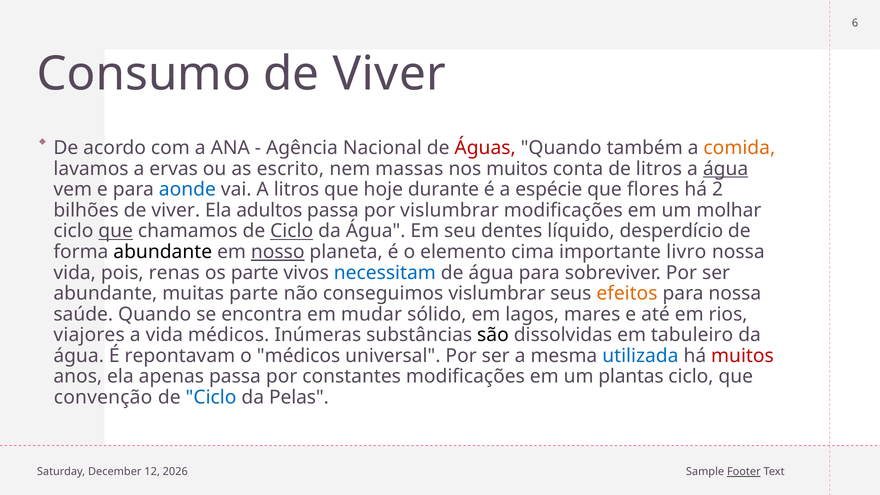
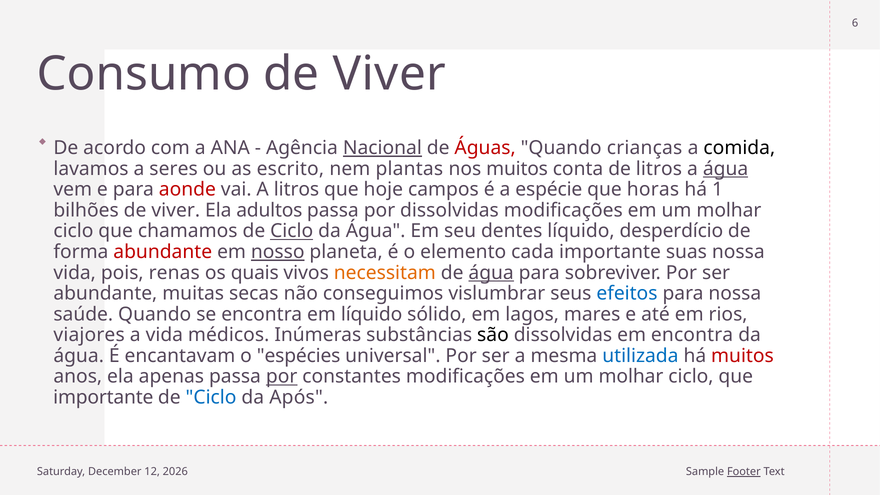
Nacional underline: none -> present
também: também -> crianças
comida colour: orange -> black
ervas: ervas -> seres
massas: massas -> plantas
aonde colour: blue -> red
durante: durante -> campos
flores: flores -> horas
2: 2 -> 1
por vislumbrar: vislumbrar -> dissolvidas
que at (116, 231) underline: present -> none
abundante at (163, 252) colour: black -> red
cima: cima -> cada
livro: livro -> suas
os parte: parte -> quais
necessitam colour: blue -> orange
água at (491, 273) underline: none -> present
muitas parte: parte -> secas
efeitos colour: orange -> blue
em mudar: mudar -> líquido
em tabuleiro: tabuleiro -> encontra
repontavam: repontavam -> encantavam
o médicos: médicos -> espécies
por at (282, 377) underline: none -> present
plantas at (631, 377): plantas -> molhar
convenção at (103, 397): convenção -> importante
Pelas: Pelas -> Após
